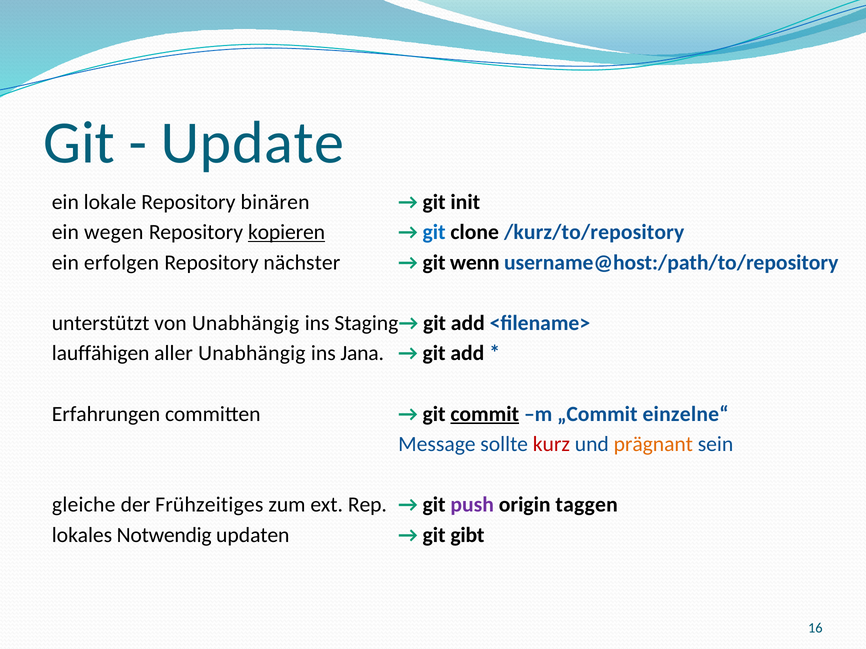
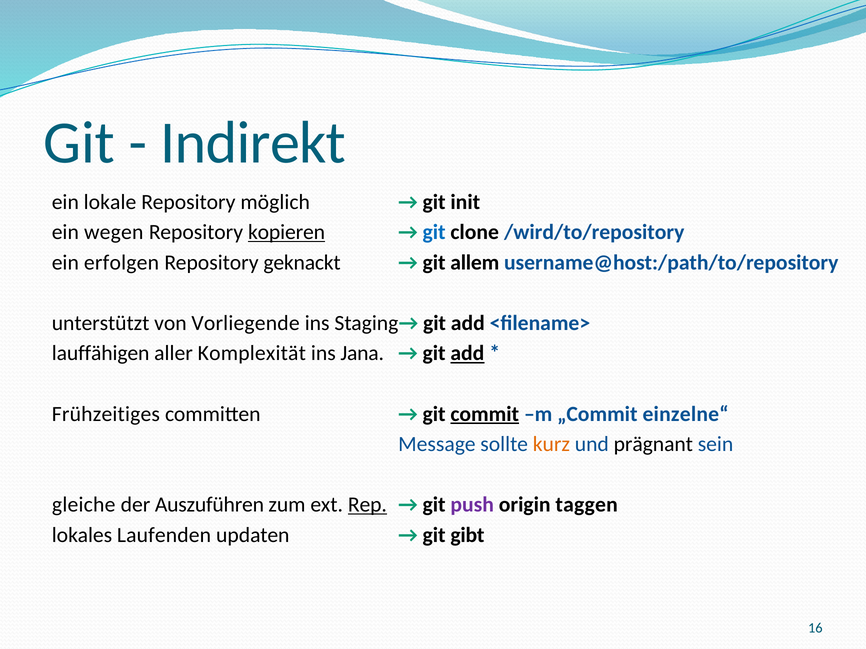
Update: Update -> Indirekt
binären: binären -> möglich
/kurz/to/repository: /kurz/to/repository -> /wird/to/repository
nächster: nächster -> geknackt
wenn: wenn -> allem
von Unabhängig: Unabhängig -> Vorliegende
aller Unabhängig: Unabhängig -> Komplexität
add at (467, 354) underline: none -> present
Erfahrungen: Erfahrungen -> Frühzeitiges
kurz colour: red -> orange
prägnant colour: orange -> black
Frühzeitiges: Frühzeitiges -> Auszuführen
Rep underline: none -> present
Notwendig: Notwendig -> Laufenden
